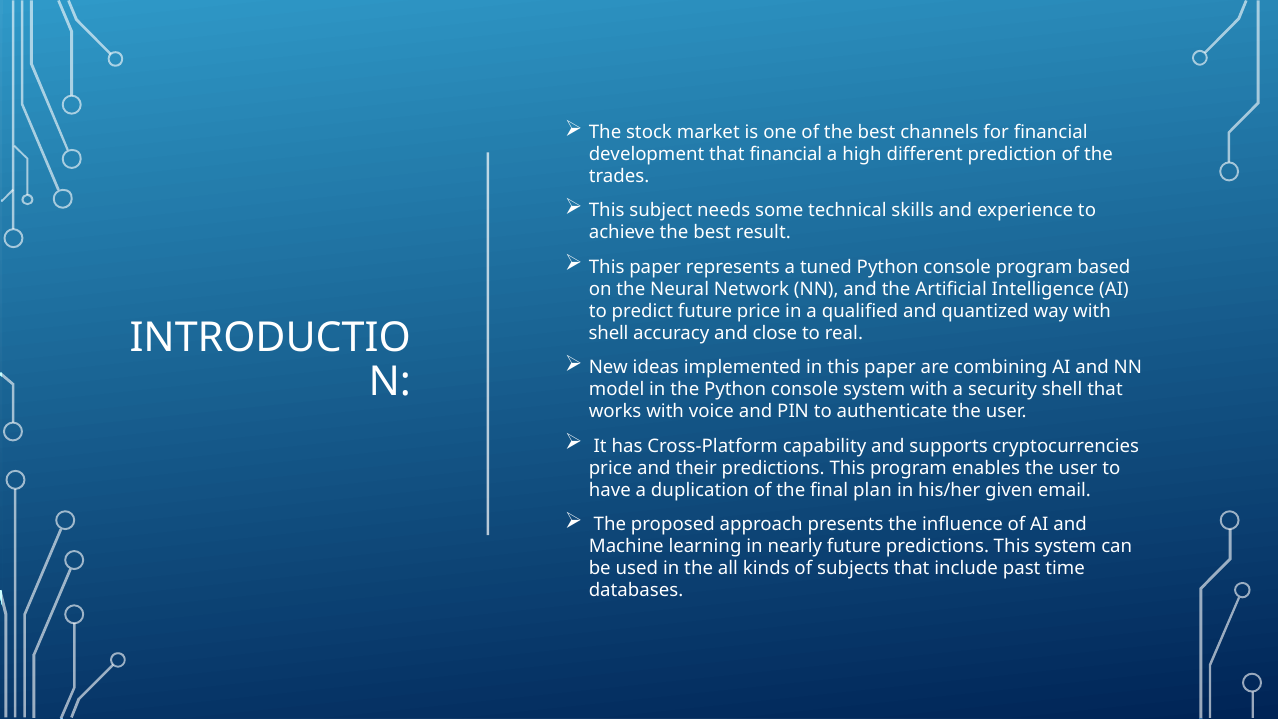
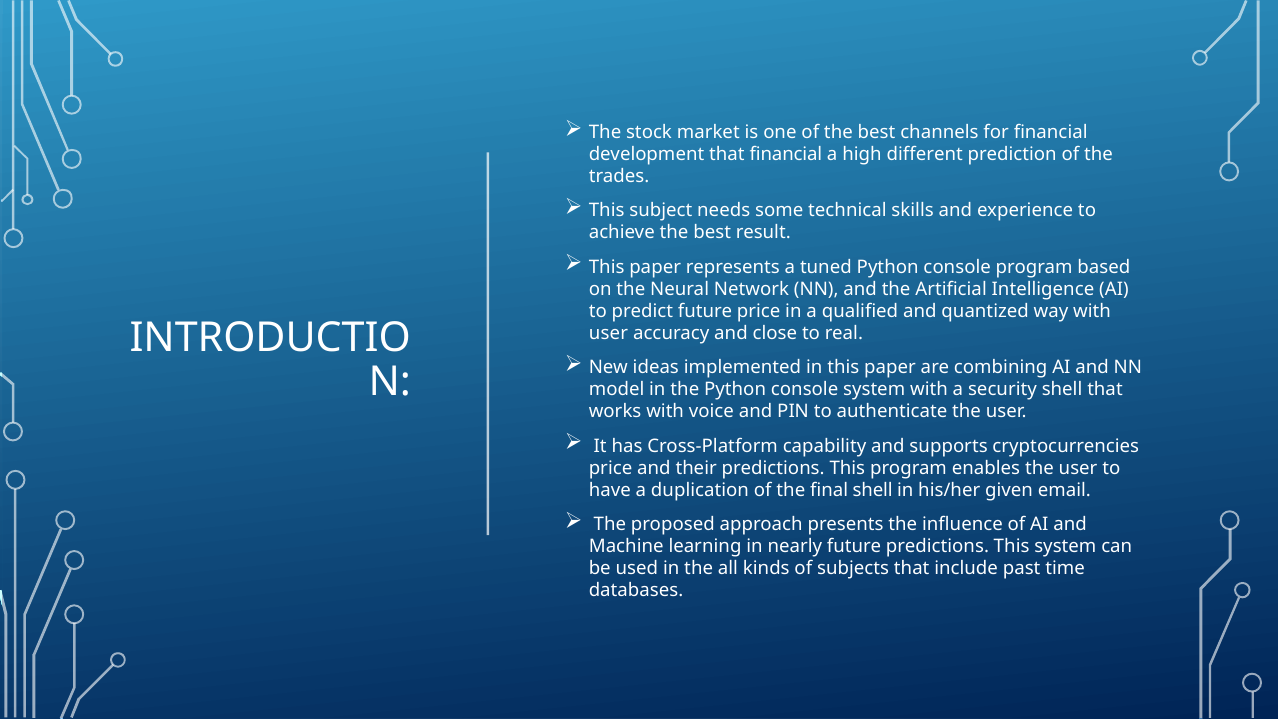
shell at (609, 333): shell -> user
final plan: plan -> shell
